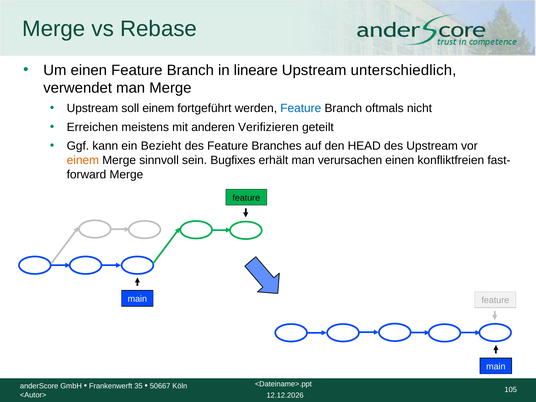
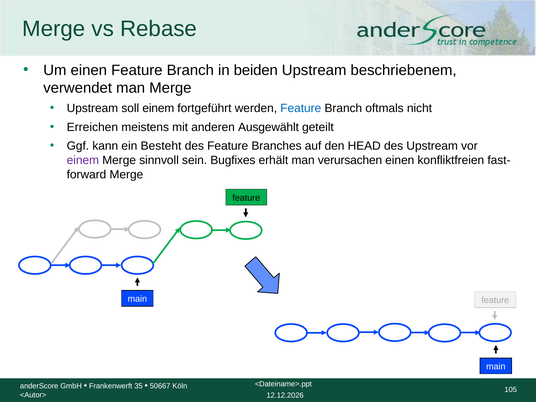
lineare: lineare -> beiden
unterschiedlich: unterschiedlich -> beschriebenem
Verifizieren: Verifizieren -> Ausgewählt
Bezieht: Bezieht -> Besteht
einem at (83, 160) colour: orange -> purple
